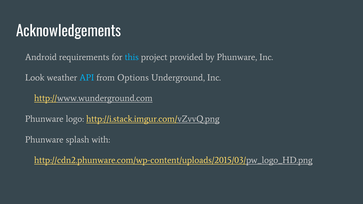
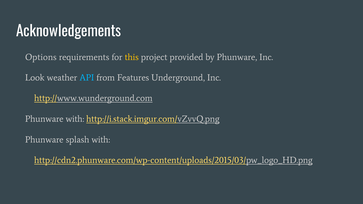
Android: Android -> Options
this colour: light blue -> yellow
Options: Options -> Features
Phunware logo: logo -> with
